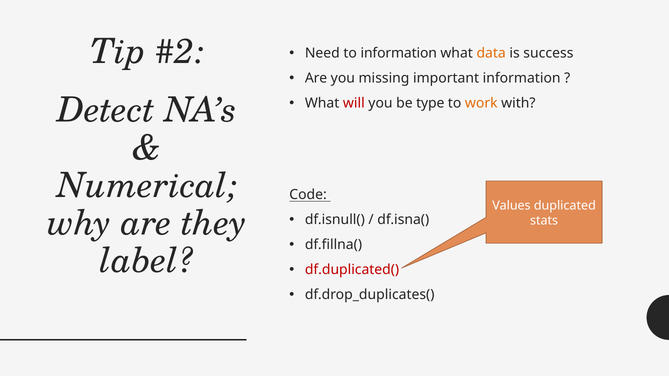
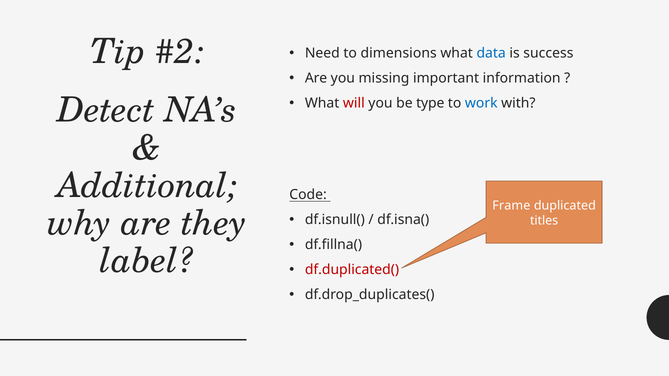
to information: information -> dimensions
data colour: orange -> blue
work colour: orange -> blue
Numerical: Numerical -> Additional
Values: Values -> Frame
stats: stats -> titles
